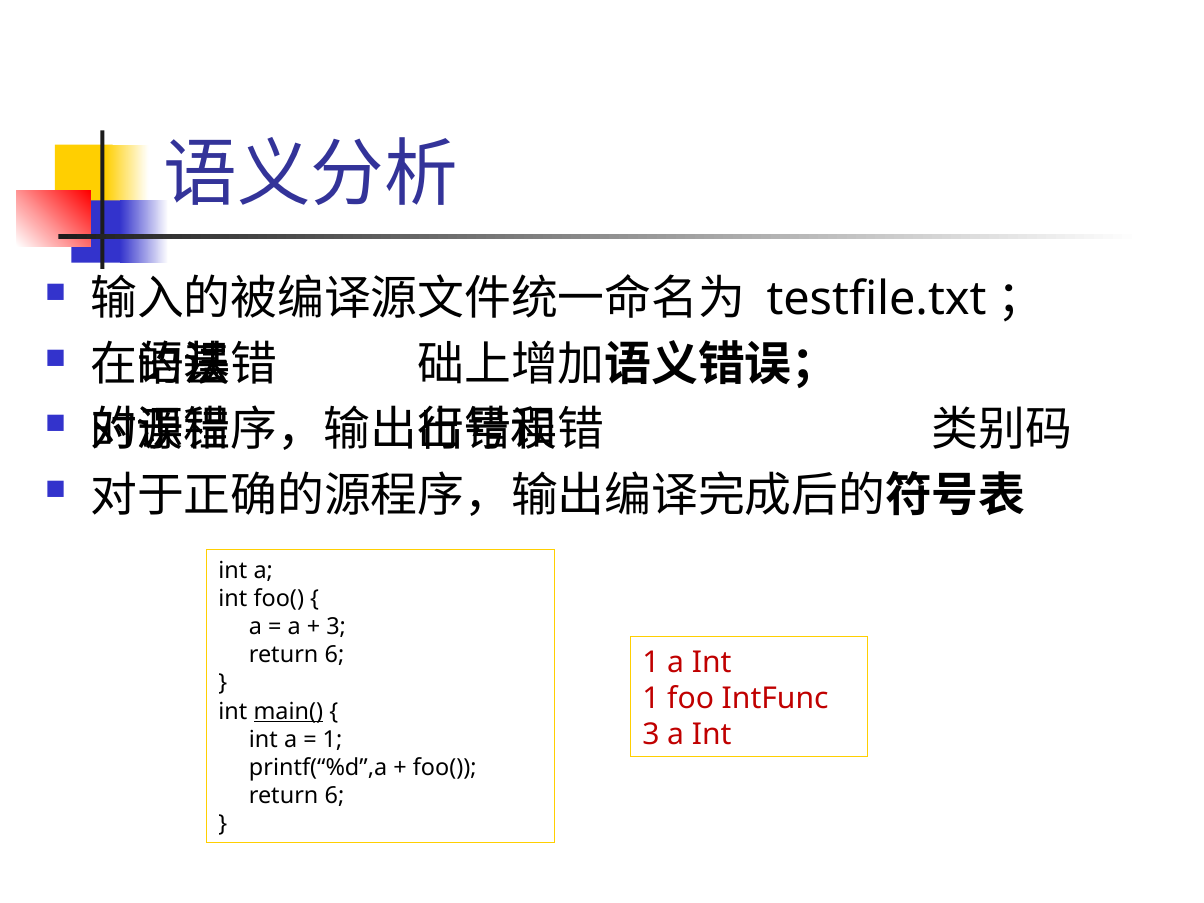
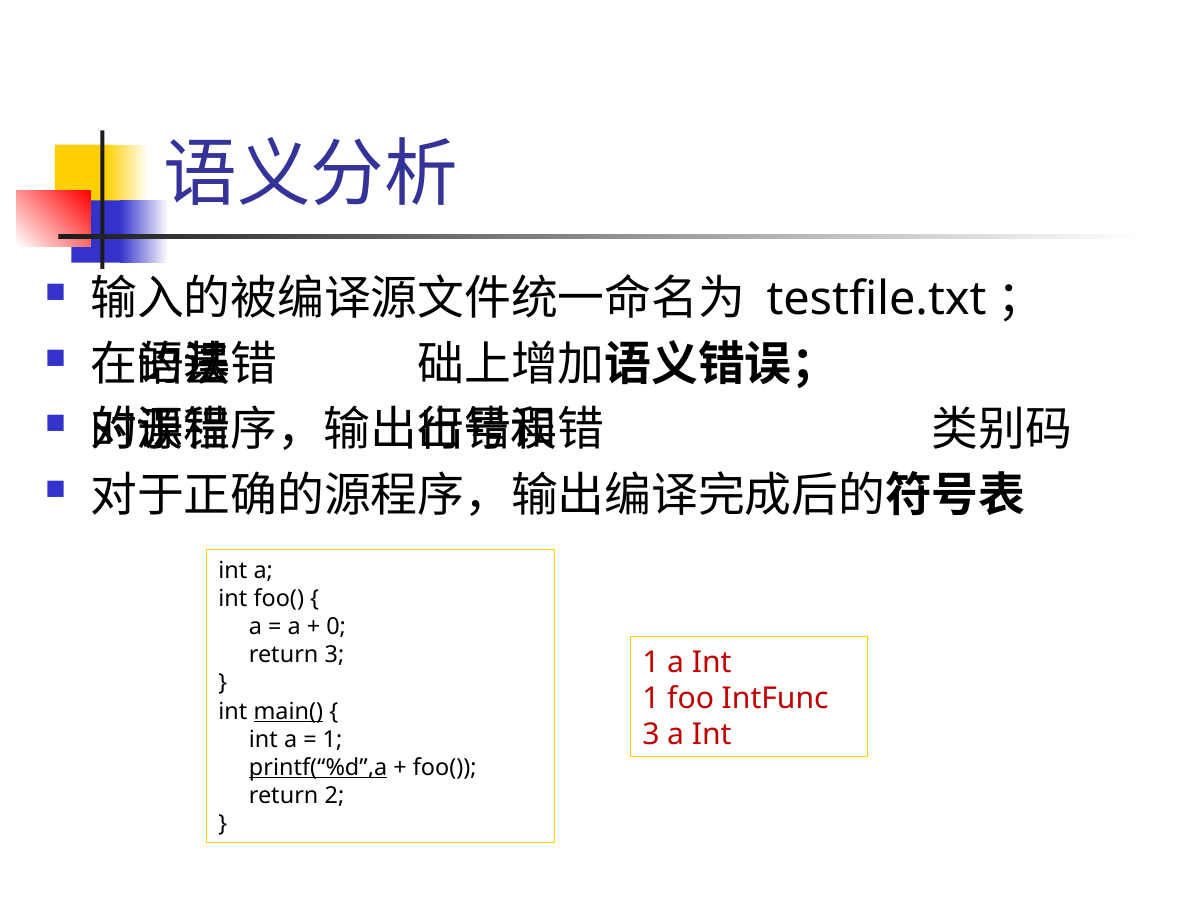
3 at (336, 627): 3 -> 0
6 at (334, 655): 6 -> 3
printf(“%d”,a underline: none -> present
6 at (334, 796): 6 -> 2
